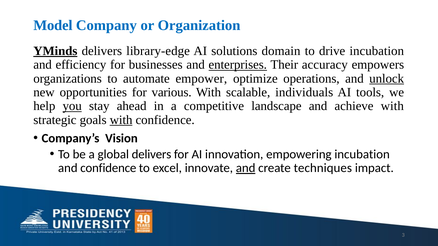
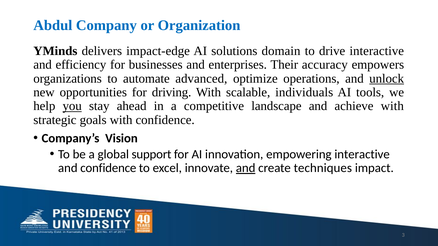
Model: Model -> Abdul
YMinds underline: present -> none
library-edge: library-edge -> impact-edge
drive incubation: incubation -> interactive
enterprises underline: present -> none
empower: empower -> advanced
various: various -> driving
with at (121, 120) underline: present -> none
global delivers: delivers -> support
empowering incubation: incubation -> interactive
